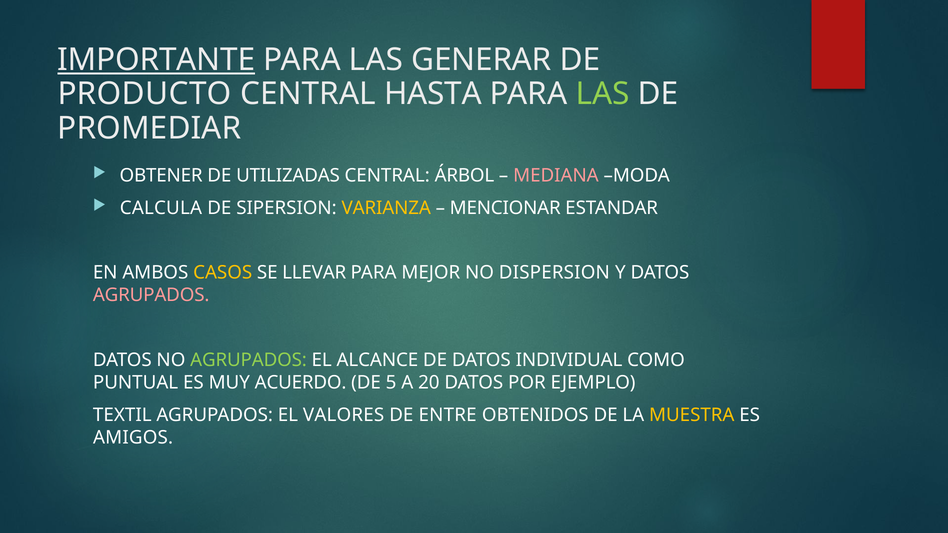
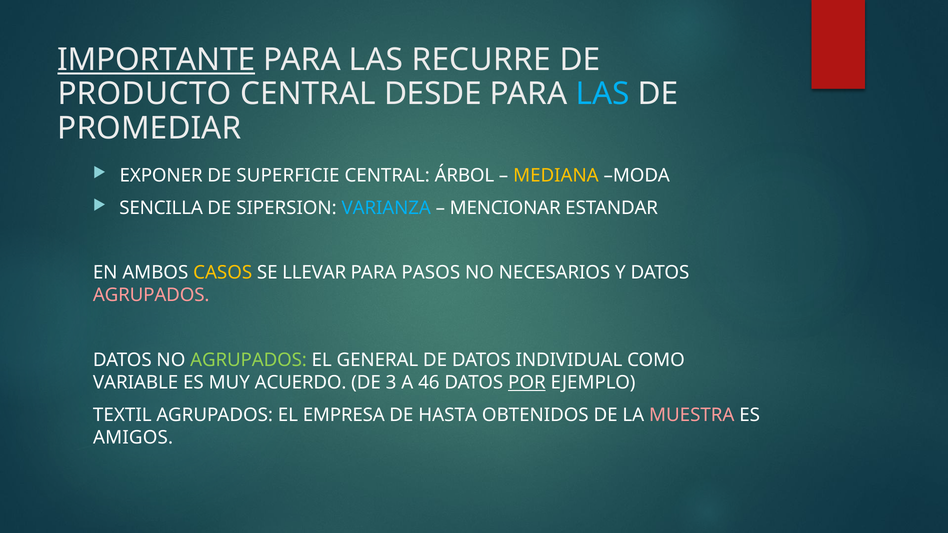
GENERAR: GENERAR -> RECURRE
HASTA: HASTA -> DESDE
LAS at (603, 94) colour: light green -> light blue
OBTENER: OBTENER -> EXPONER
UTILIZADAS: UTILIZADAS -> SUPERFICIE
MEDIANA colour: pink -> yellow
CALCULA: CALCULA -> SENCILLA
VARIANZA colour: yellow -> light blue
MEJOR: MEJOR -> PASOS
DISPERSION: DISPERSION -> NECESARIOS
ALCANCE: ALCANCE -> GENERAL
PUNTUAL: PUNTUAL -> VARIABLE
5: 5 -> 3
20: 20 -> 46
POR underline: none -> present
VALORES: VALORES -> EMPRESA
ENTRE: ENTRE -> HASTA
MUESTRA colour: yellow -> pink
